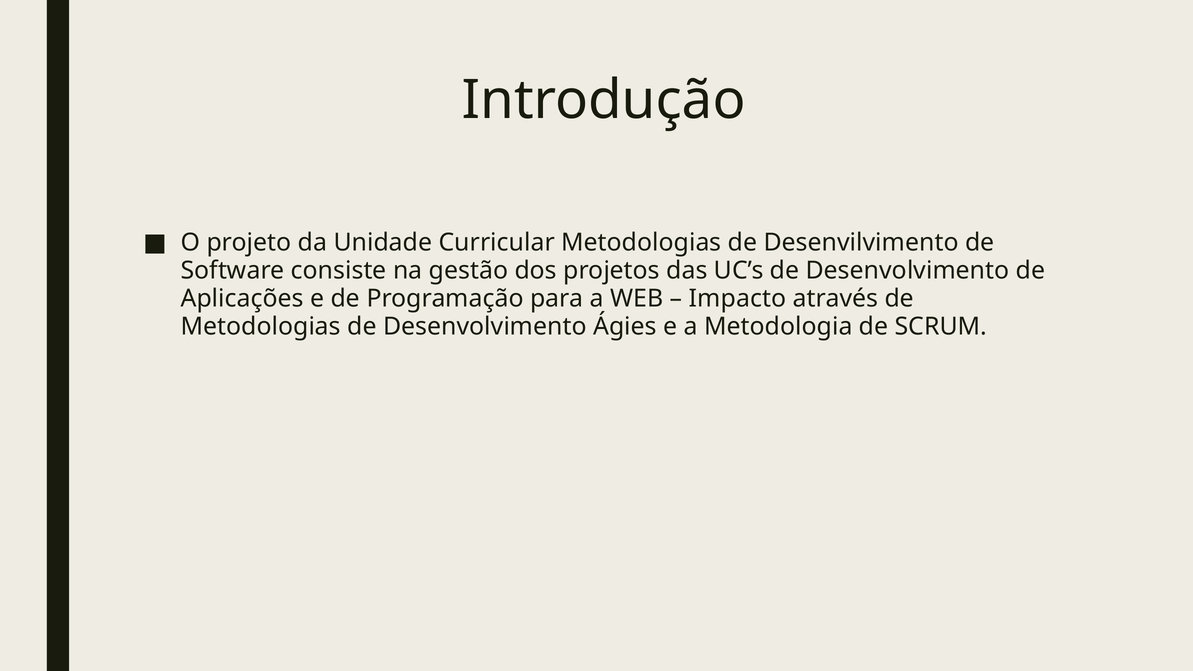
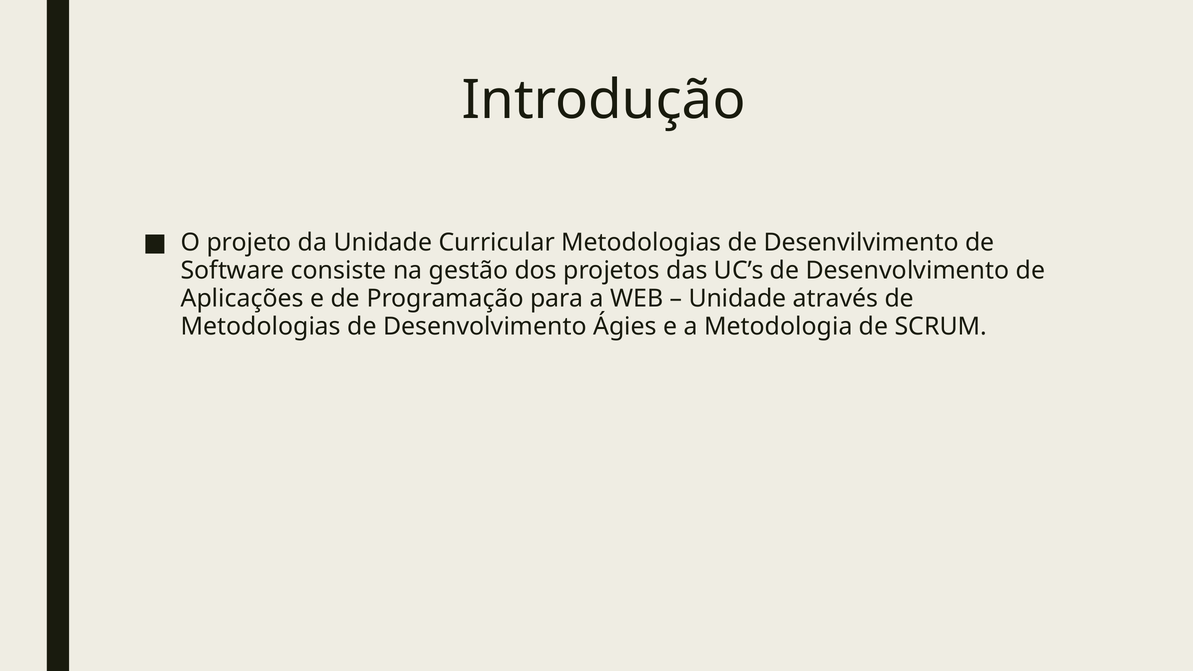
Impacto at (737, 298): Impacto -> Unidade
